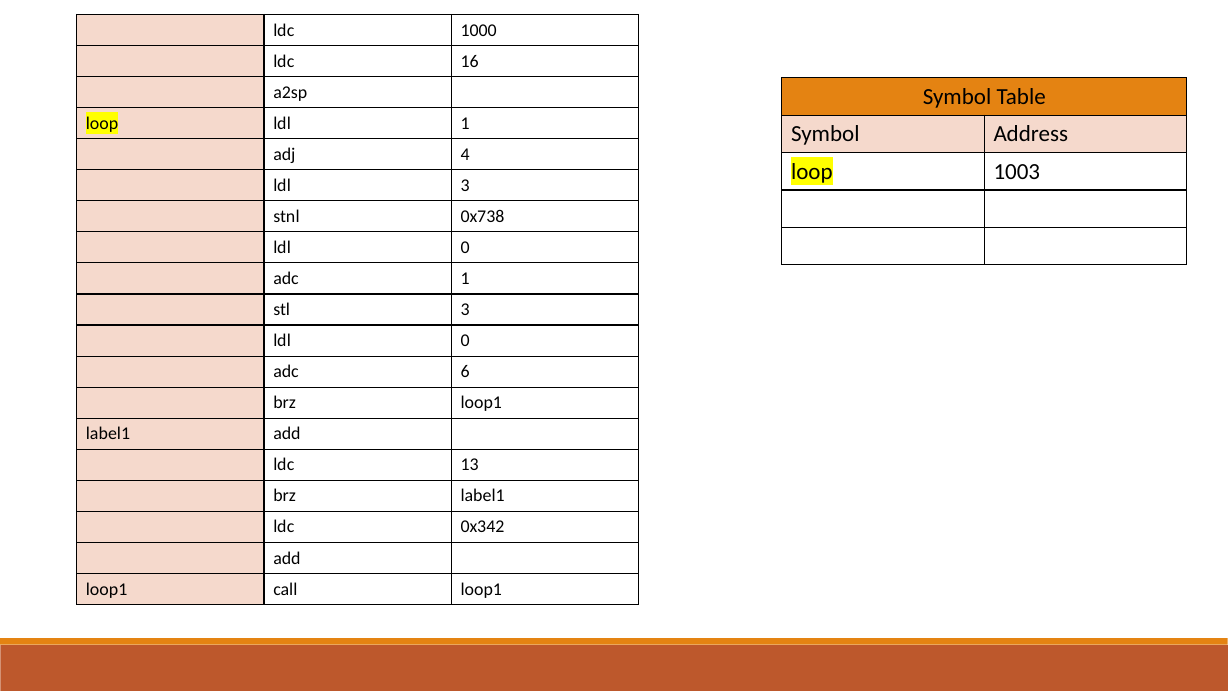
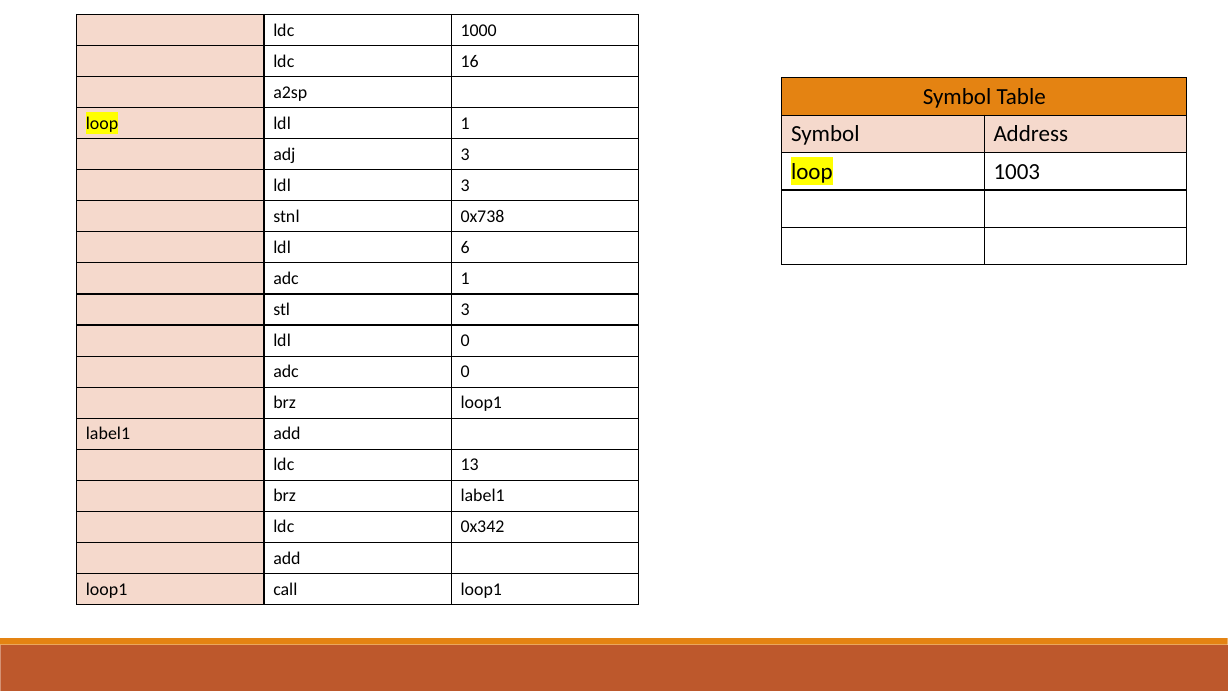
adj 4: 4 -> 3
0 at (465, 248): 0 -> 6
adc 6: 6 -> 0
